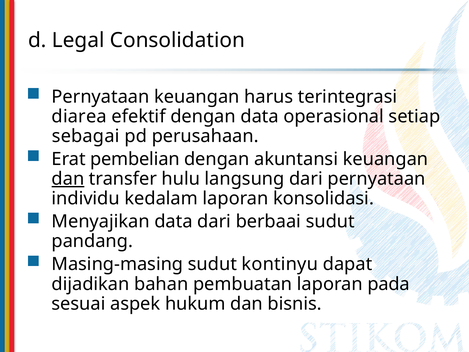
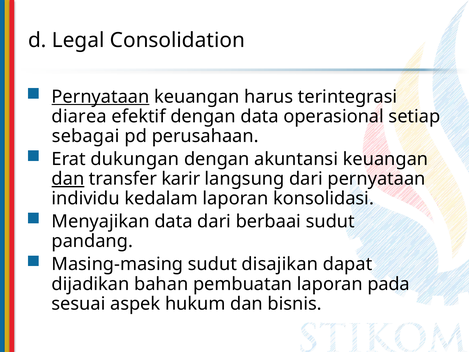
Pernyataan at (100, 97) underline: none -> present
pembelian: pembelian -> dukungan
hulu: hulu -> karir
kontinyu: kontinyu -> disajikan
